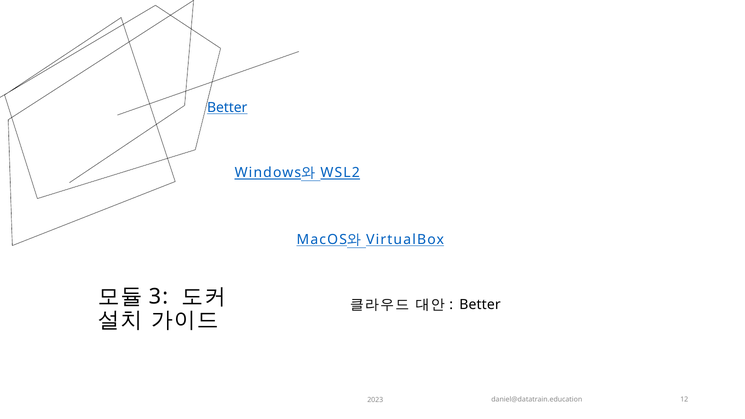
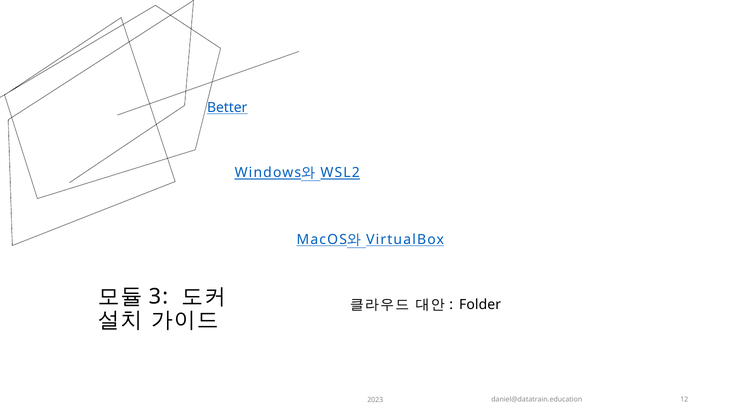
Better at (480, 305): Better -> Folder
